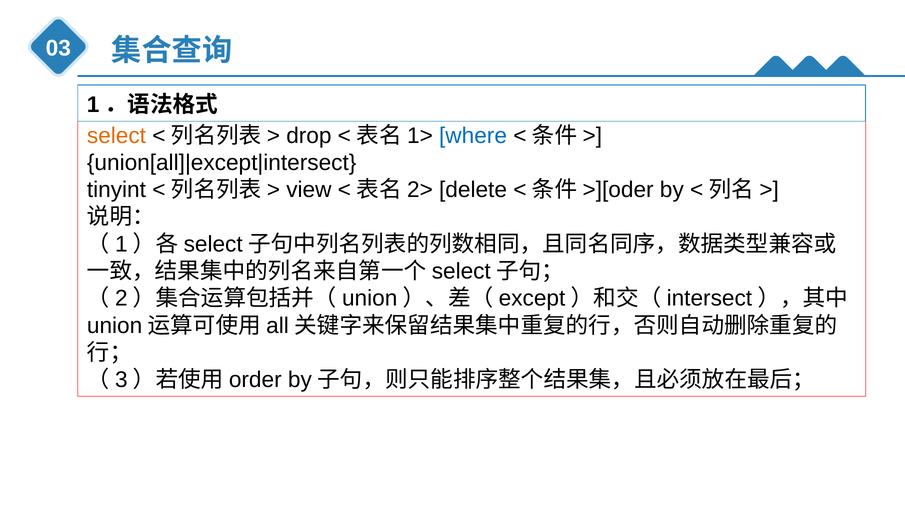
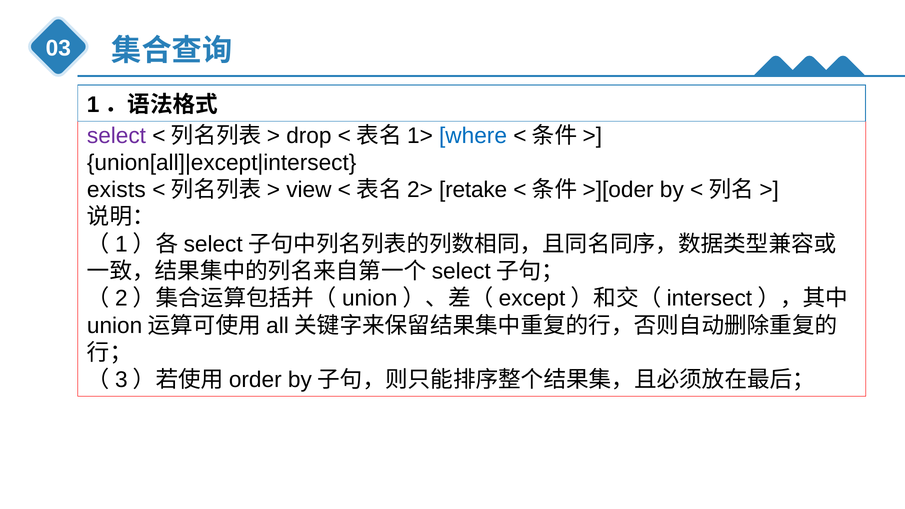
select colour: orange -> purple
tinyint: tinyint -> exists
delete: delete -> retake
